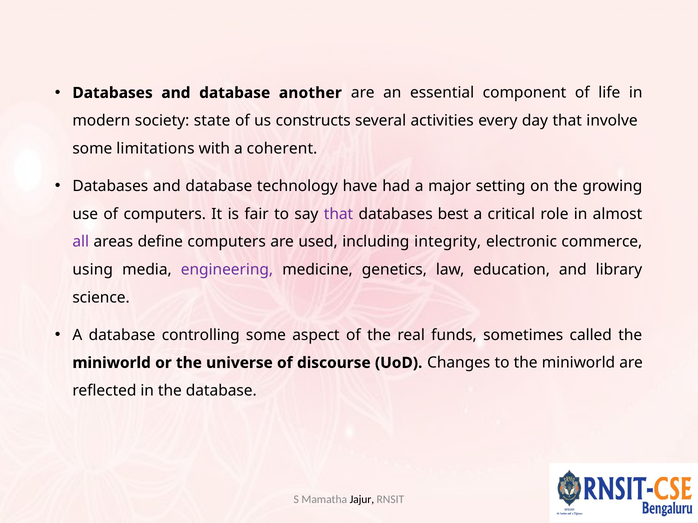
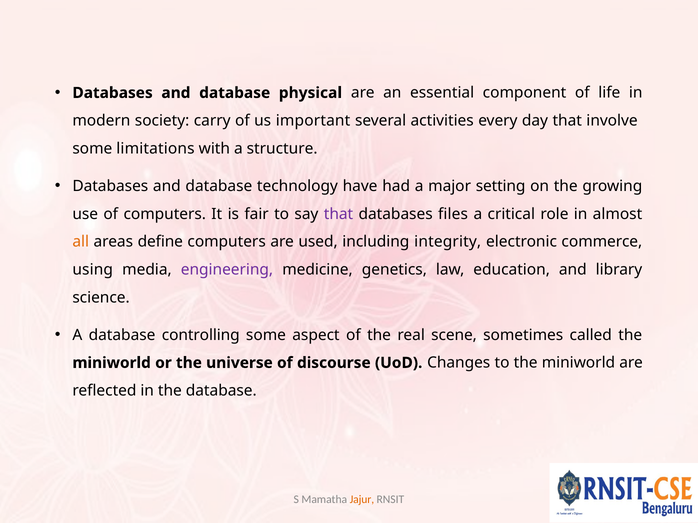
another: another -> physical
state: state -> carry
constructs: constructs -> important
coherent: coherent -> structure
best: best -> files
all colour: purple -> orange
funds: funds -> scene
Jajur colour: black -> orange
